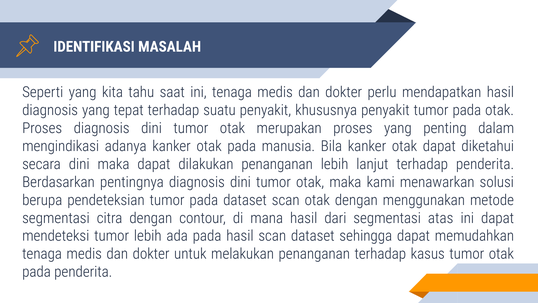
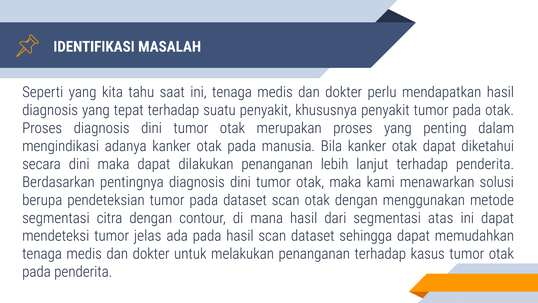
tumor lebih: lebih -> jelas
